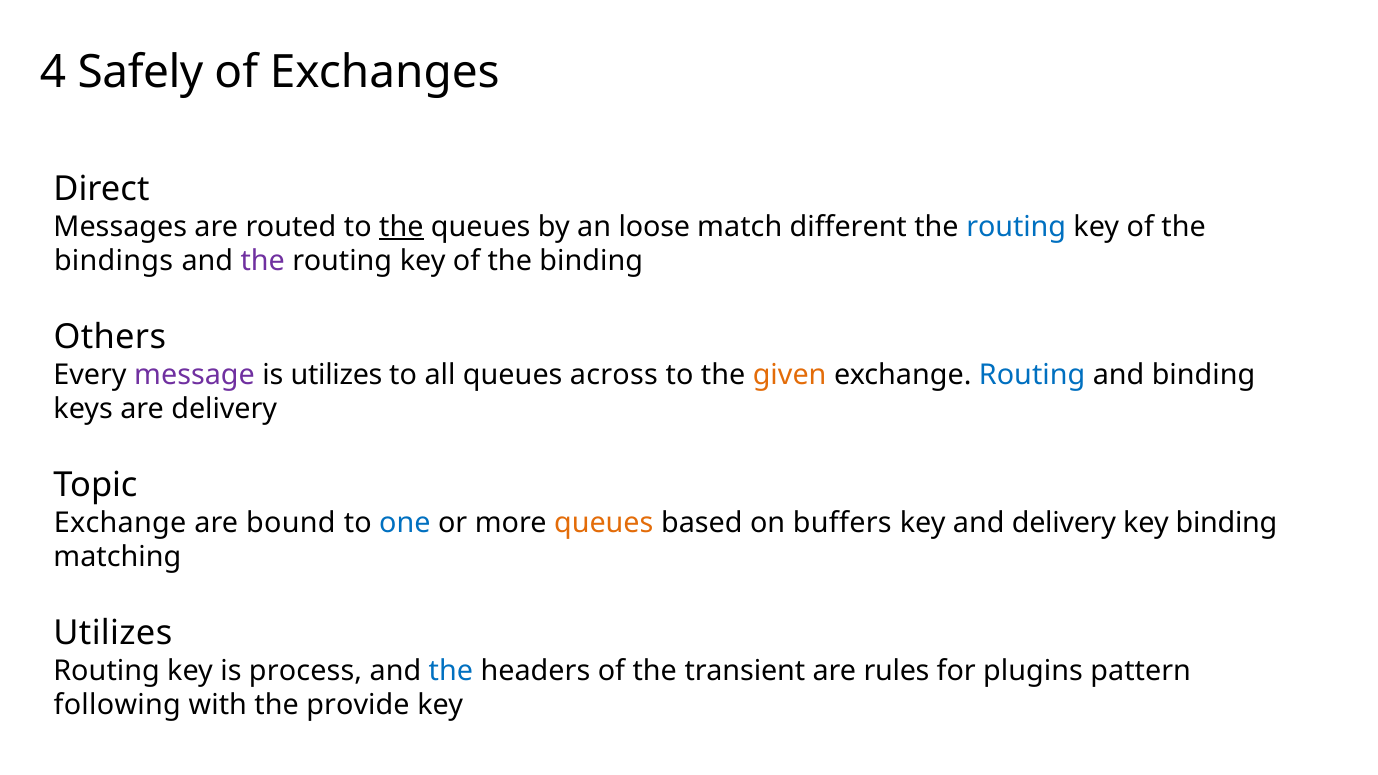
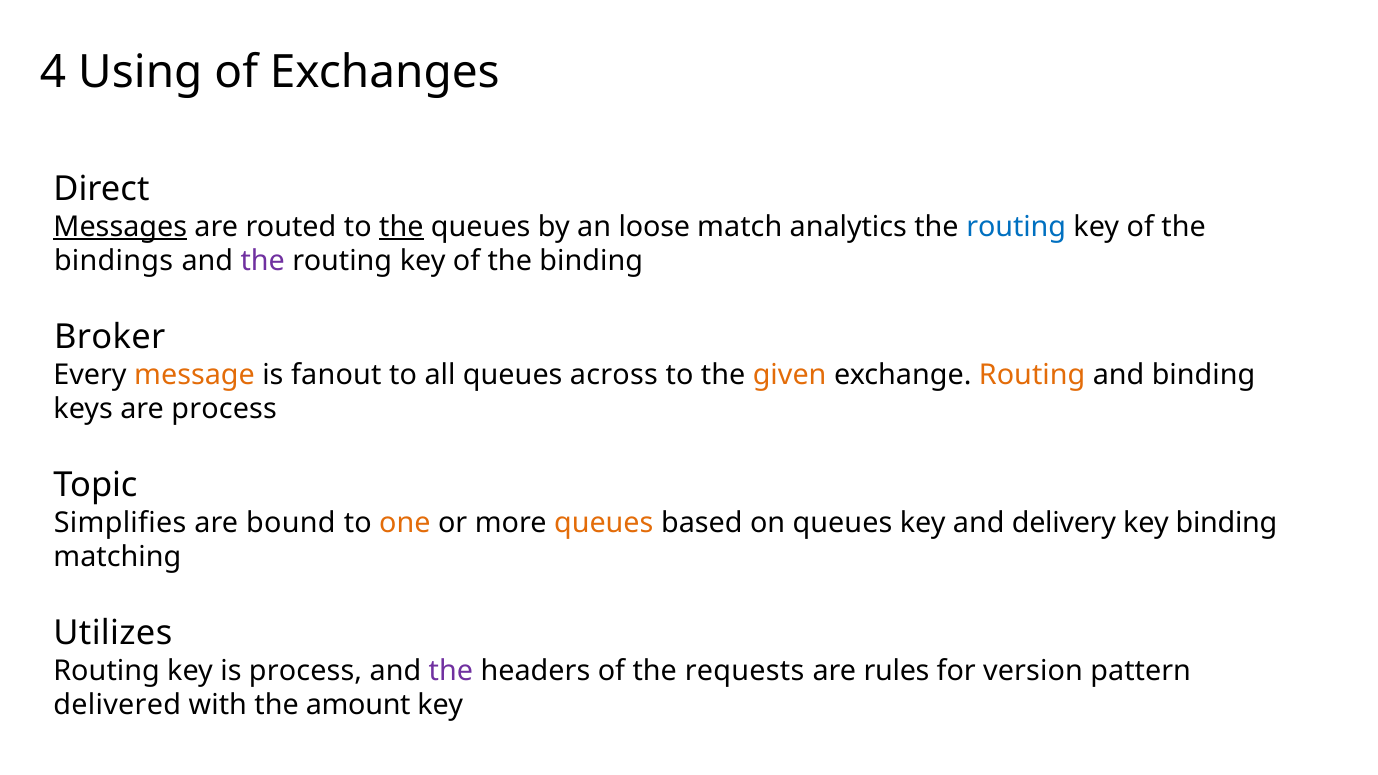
Safely: Safely -> Using
Messages underline: none -> present
different: different -> analytics
Others: Others -> Broker
message colour: purple -> orange
is utilizes: utilizes -> fanout
Routing at (1032, 375) colour: blue -> orange
are delivery: delivery -> process
Exchange at (120, 523): Exchange -> Simplifies
one colour: blue -> orange
on buffers: buffers -> queues
the at (451, 671) colour: blue -> purple
transient: transient -> requests
plugins: plugins -> version
following: following -> delivered
provide: provide -> amount
